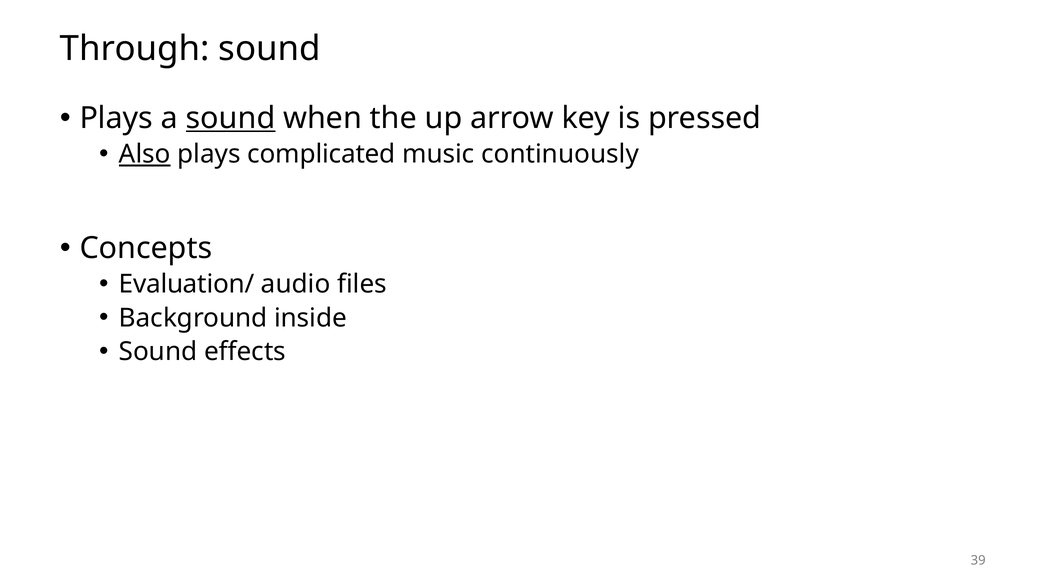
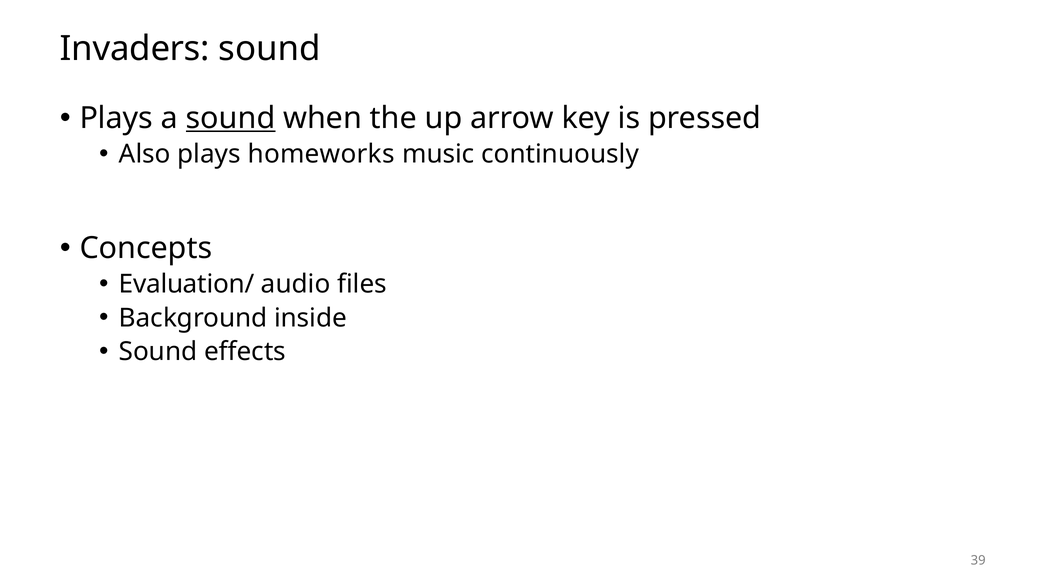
Through: Through -> Invaders
Also underline: present -> none
complicated: complicated -> homeworks
